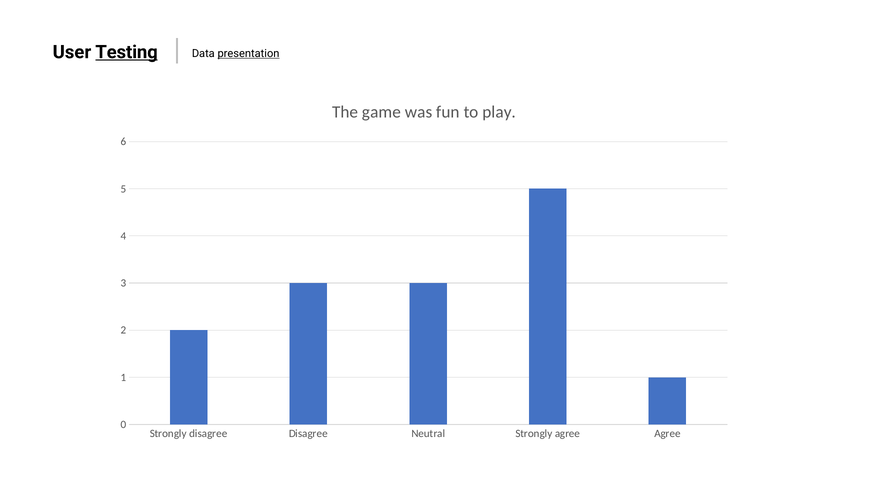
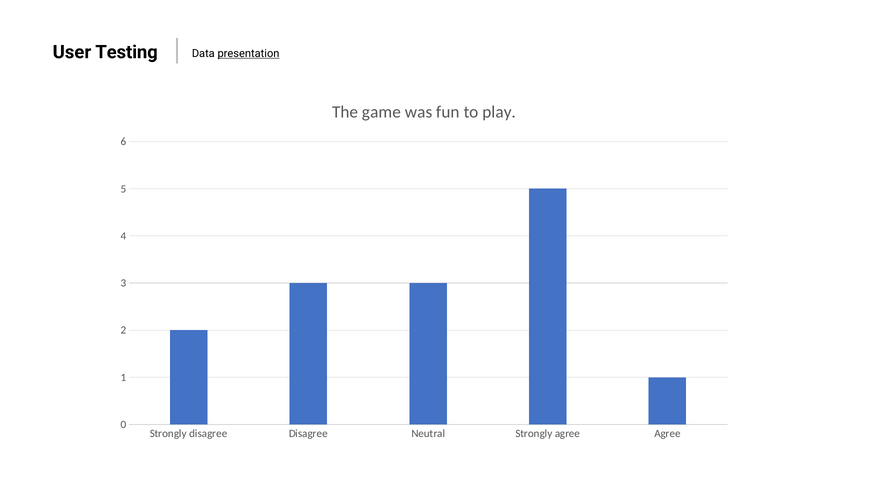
Testing underline: present -> none
